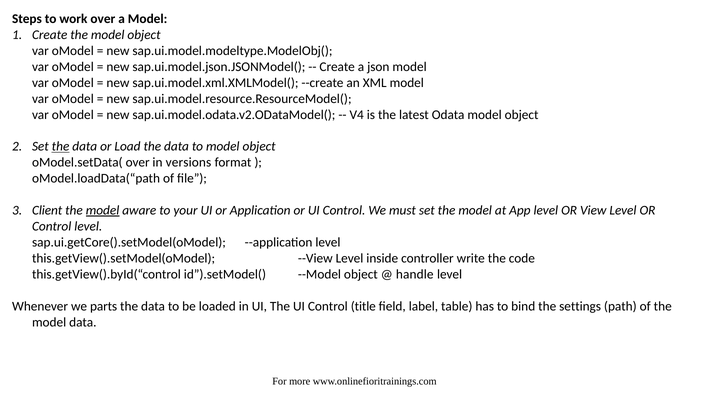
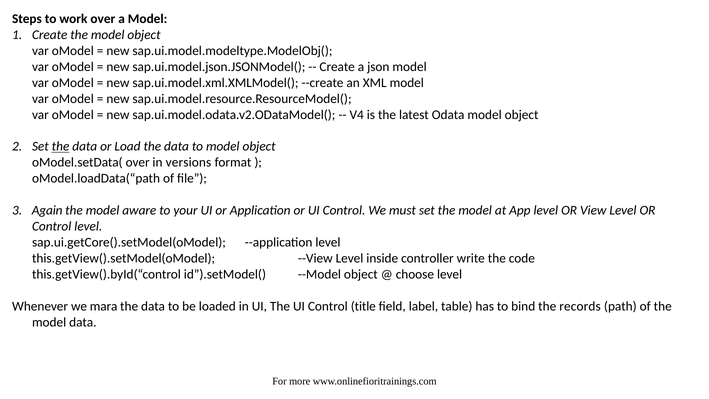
Client: Client -> Again
model at (103, 210) underline: present -> none
handle: handle -> choose
parts: parts -> mara
settings: settings -> records
